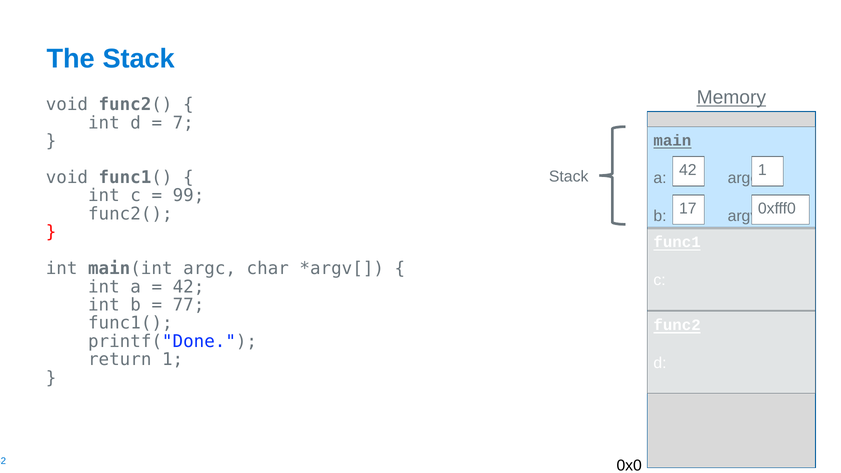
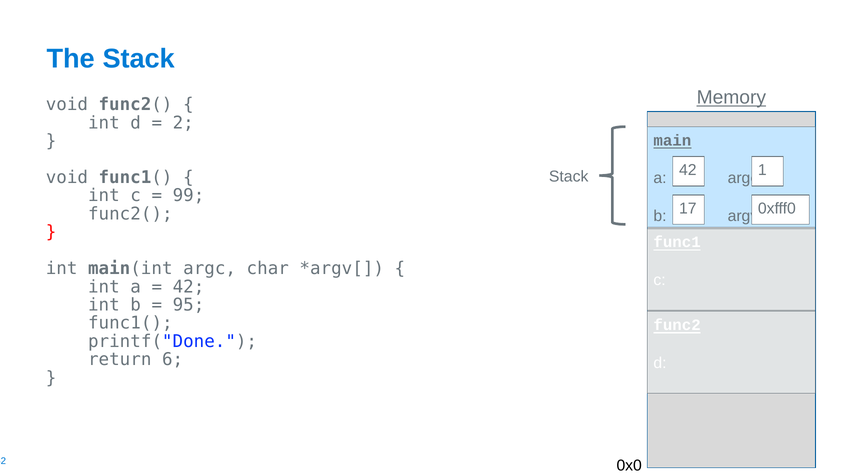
7: 7 -> 2
77: 77 -> 95
return 1: 1 -> 6
